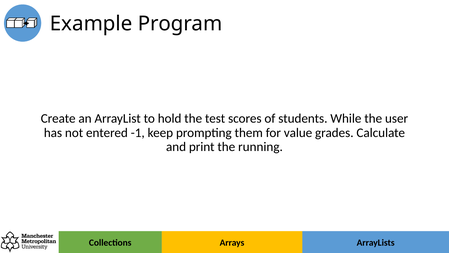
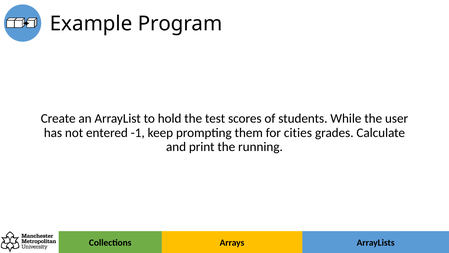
value: value -> cities
